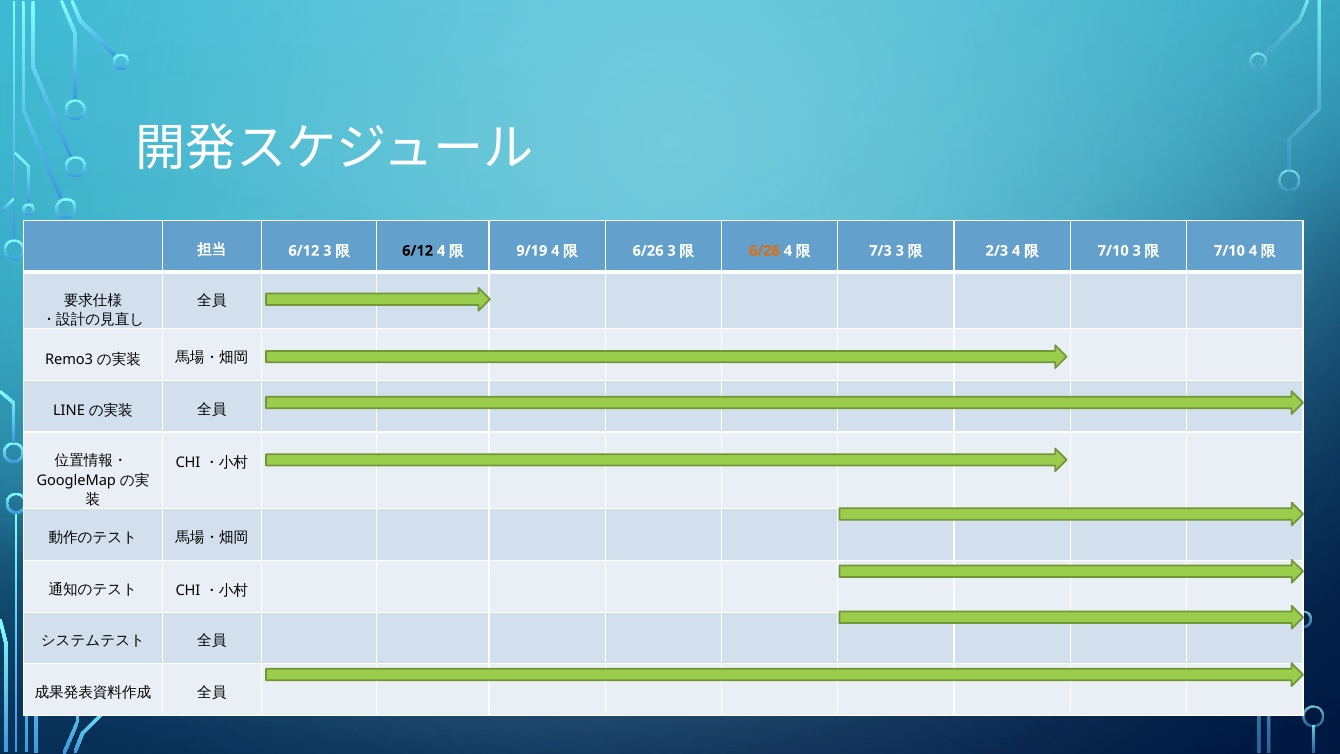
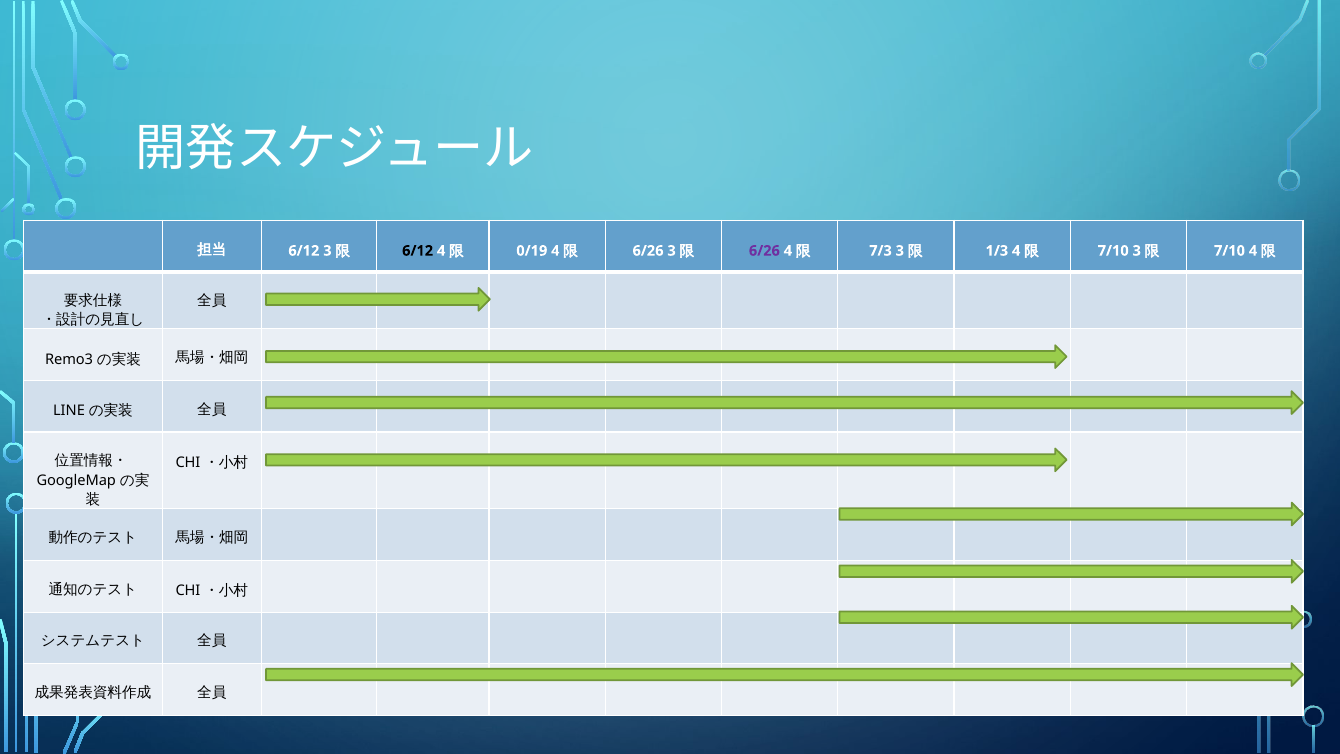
9/19: 9/19 -> 0/19
6/26 at (764, 251) colour: orange -> purple
2/3: 2/3 -> 1/3
